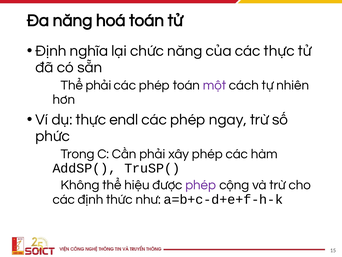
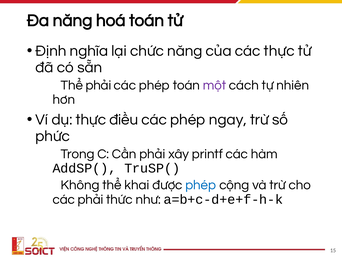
endl: endl -> điều
xây phép: phép -> printf
hiệu: hiệu -> khai
phép at (201, 185) colour: purple -> blue
các định: định -> phải
